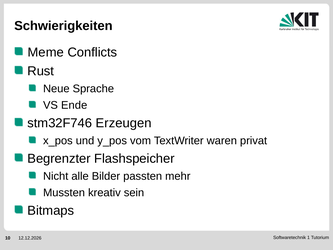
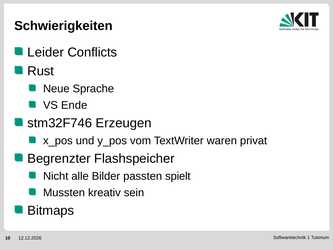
Meme: Meme -> Leider
mehr: mehr -> spielt
